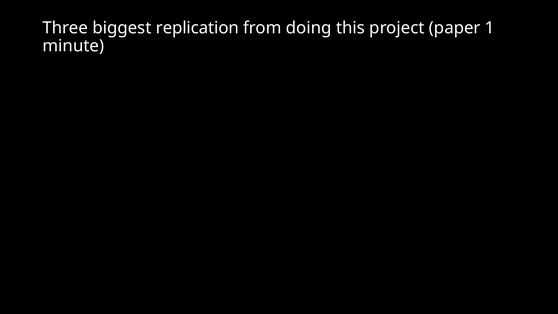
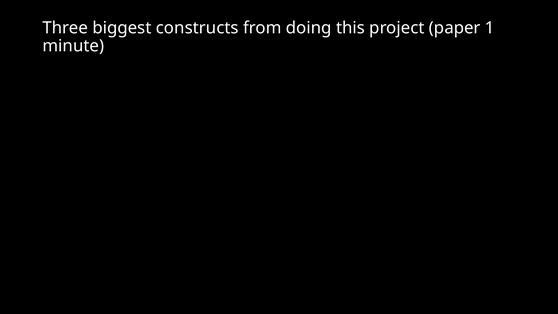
replication: replication -> constructs
